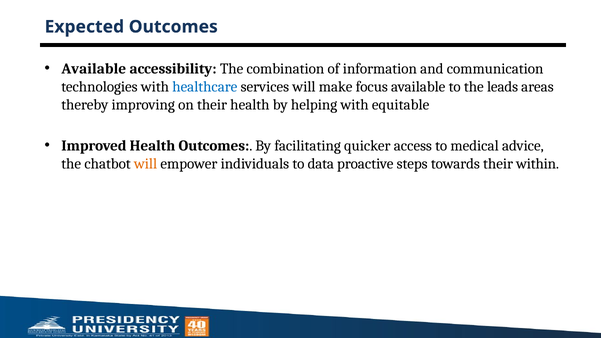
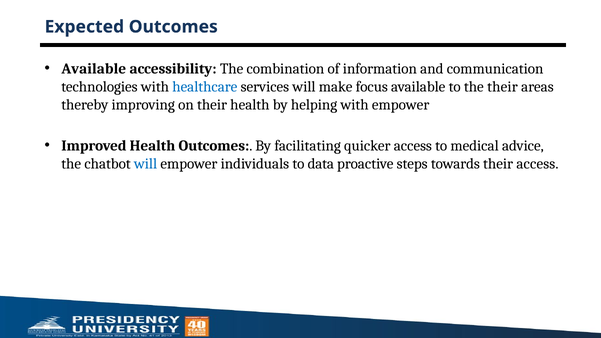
the leads: leads -> their
with equitable: equitable -> empower
will at (146, 164) colour: orange -> blue
their within: within -> access
